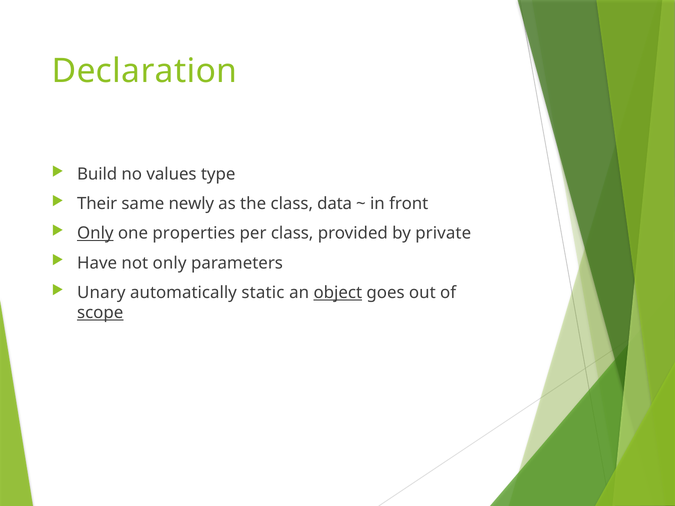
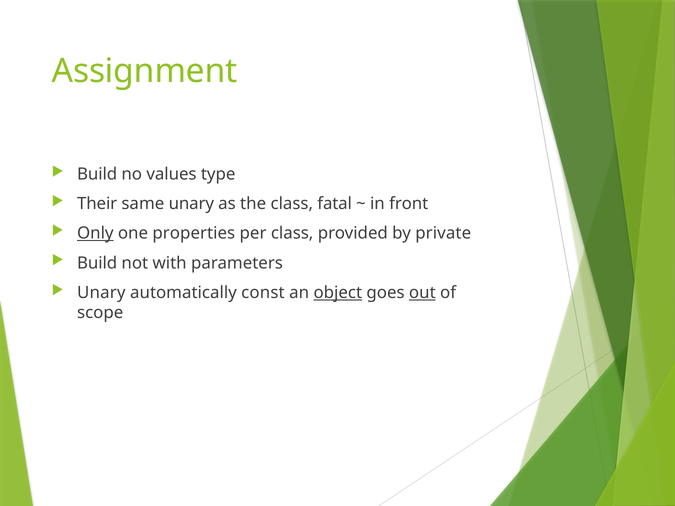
Declaration: Declaration -> Assignment
same newly: newly -> unary
data: data -> fatal
Have at (97, 263): Have -> Build
not only: only -> with
static: static -> const
out underline: none -> present
scope underline: present -> none
